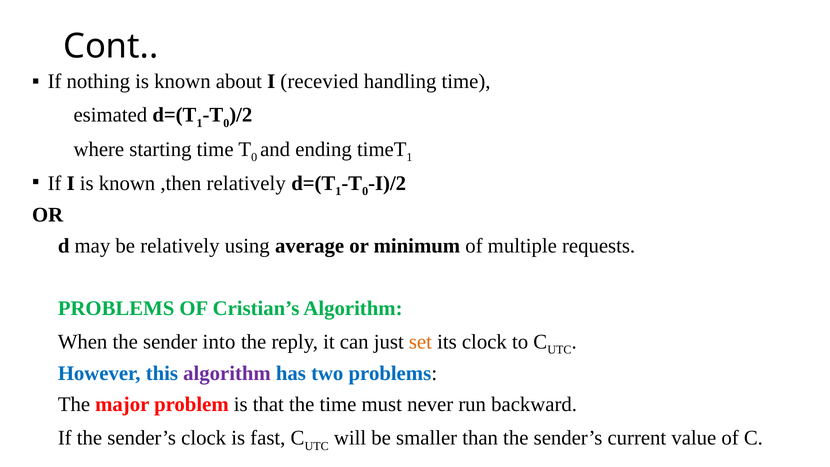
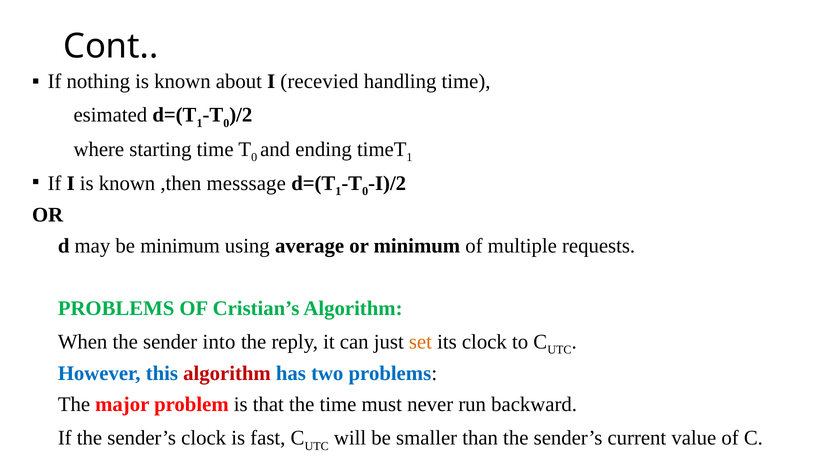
,then relatively: relatively -> messsage
be relatively: relatively -> minimum
algorithm at (227, 373) colour: purple -> red
